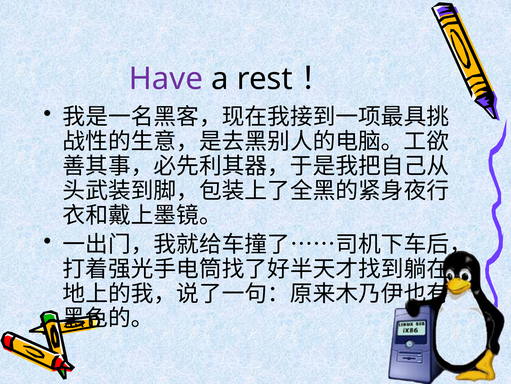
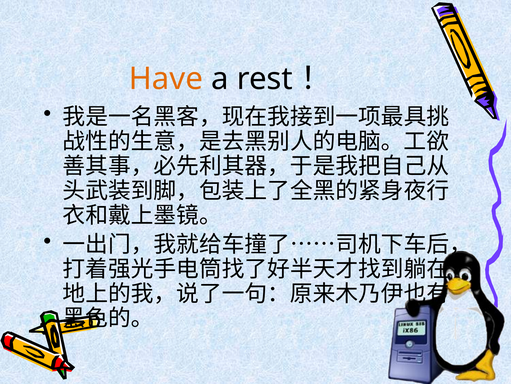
Have colour: purple -> orange
